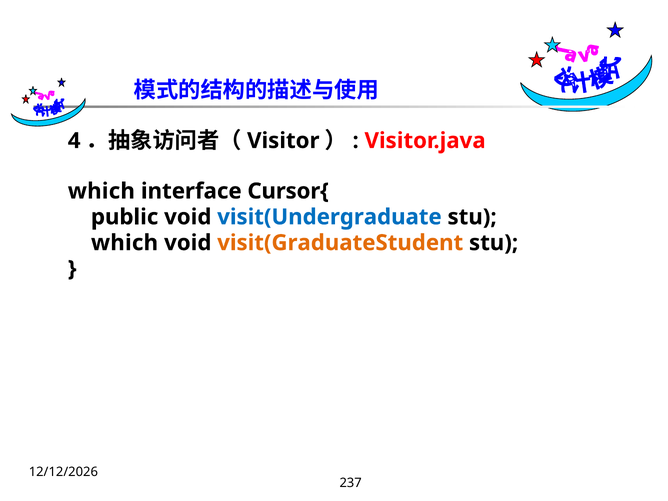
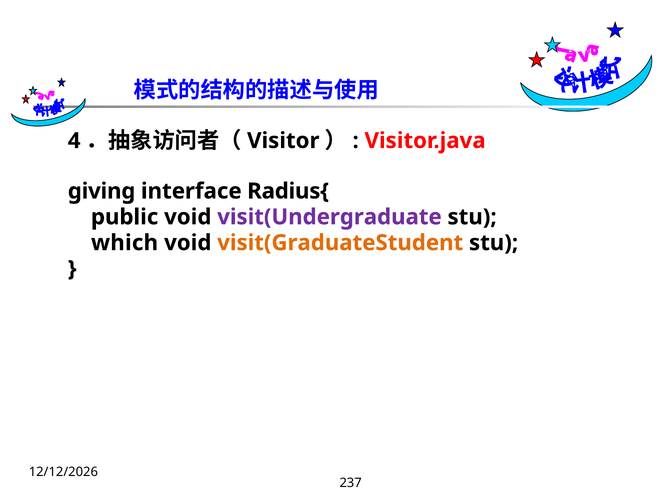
which at (101, 191): which -> giving
Cursor{: Cursor{ -> Radius{
visit(Undergraduate colour: blue -> purple
